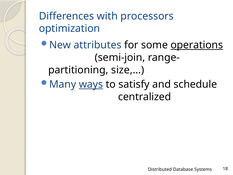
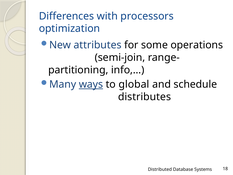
operations underline: present -> none
size,…: size,… -> info,…
satisfy: satisfy -> global
centralized: centralized -> distributes
